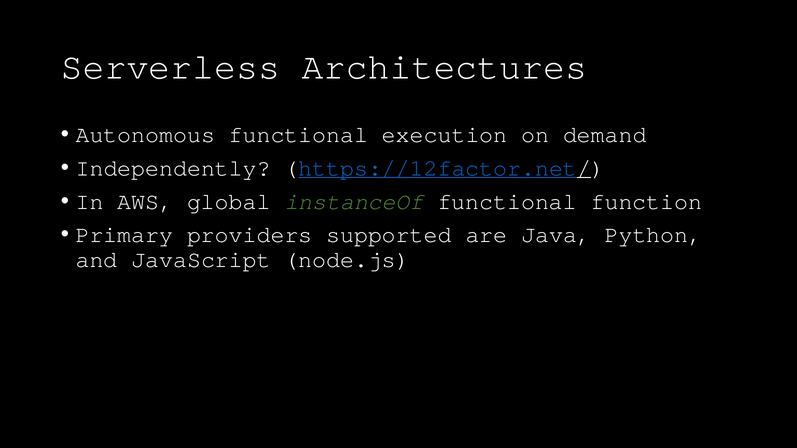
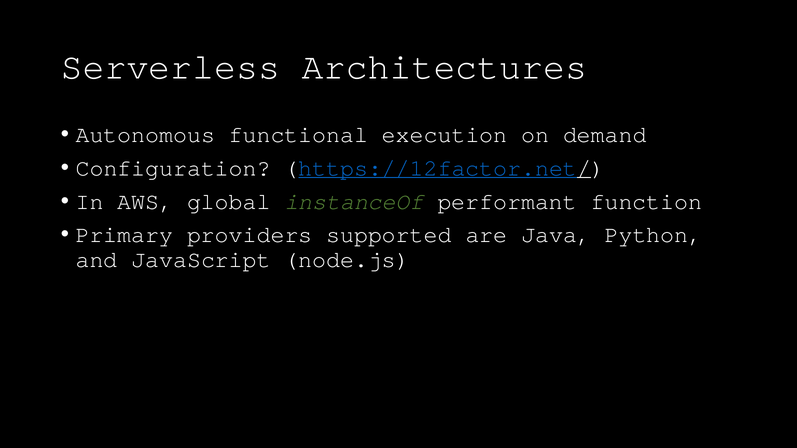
Independently: Independently -> Configuration
instanceOf functional: functional -> performant
